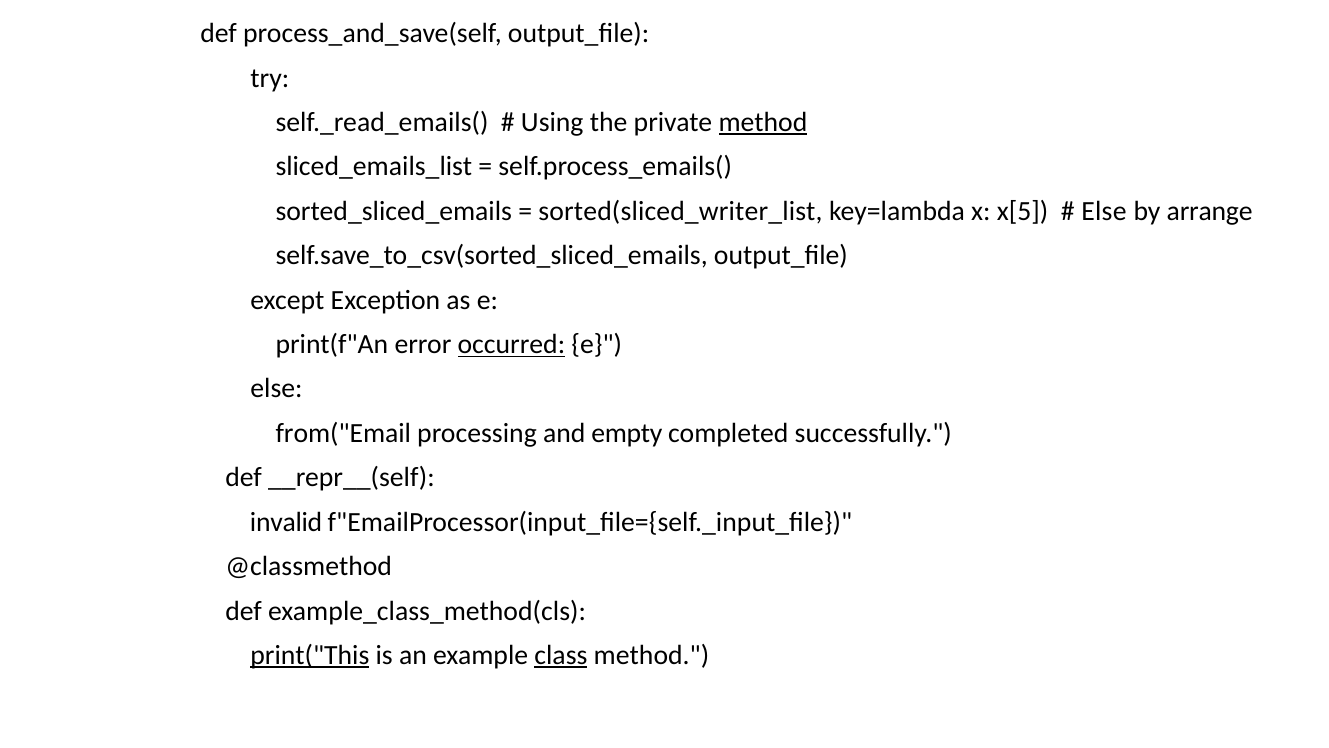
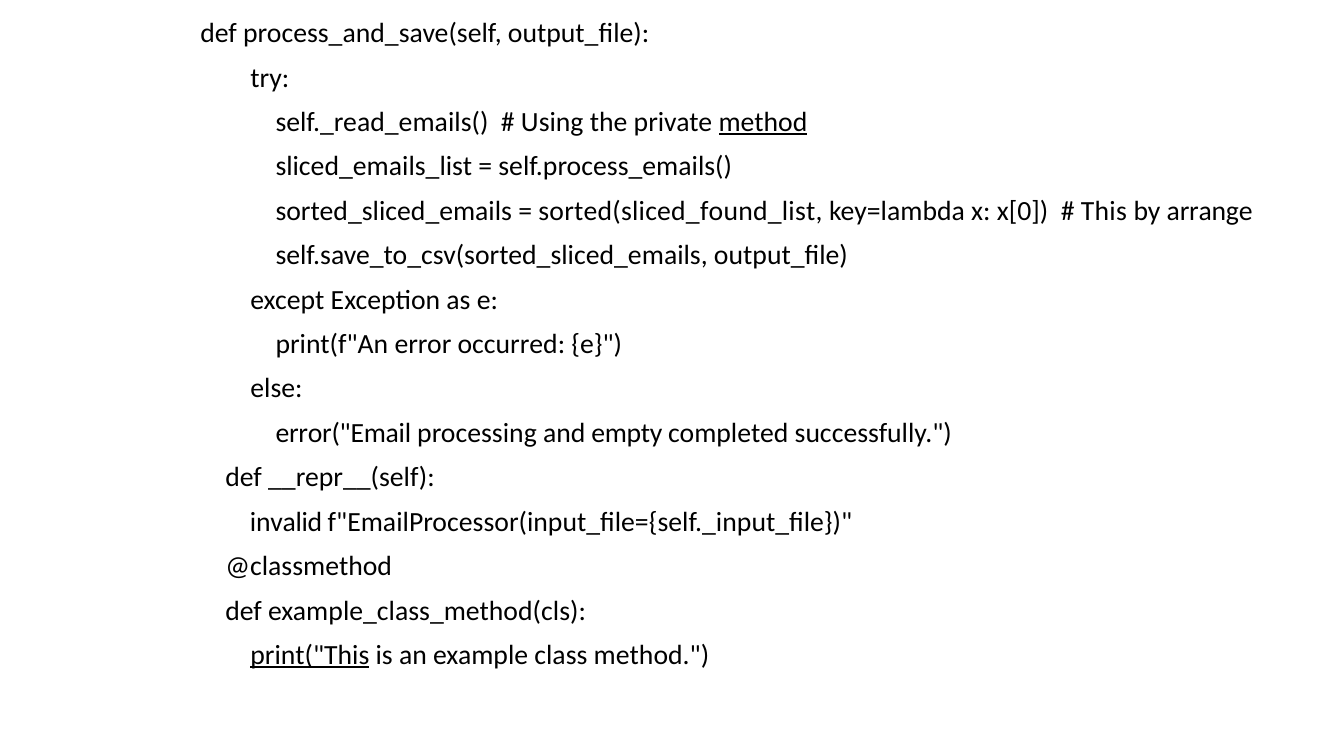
sorted(sliced_writer_list: sorted(sliced_writer_list -> sorted(sliced_found_list
x[5: x[5 -> x[0
Else at (1104, 211): Else -> This
occurred underline: present -> none
from("Email: from("Email -> error("Email
class underline: present -> none
